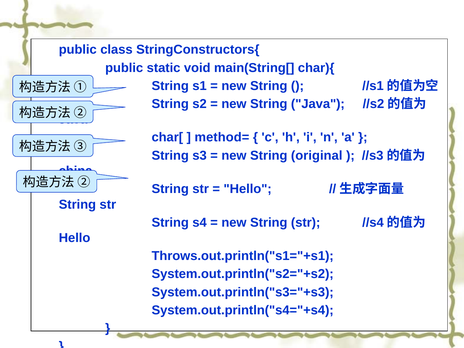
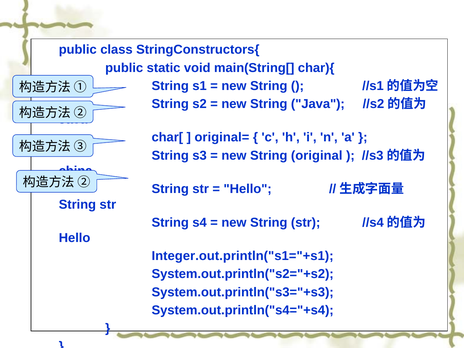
method=: method= -> original=
Throws.out.println("s1="+s1: Throws.out.println("s1="+s1 -> Integer.out.println("s1="+s1
